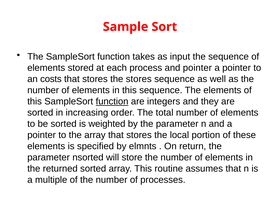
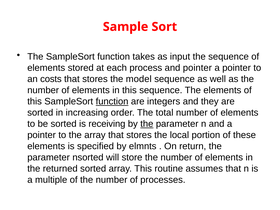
the stores: stores -> model
weighted: weighted -> receiving
the at (147, 124) underline: none -> present
